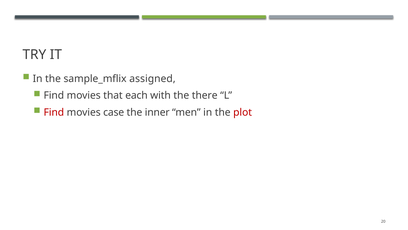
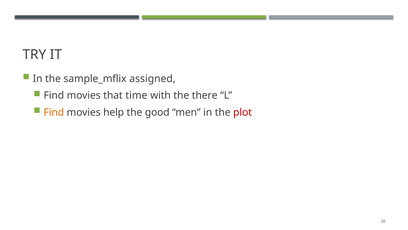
each: each -> time
Find at (54, 112) colour: red -> orange
case: case -> help
inner: inner -> good
